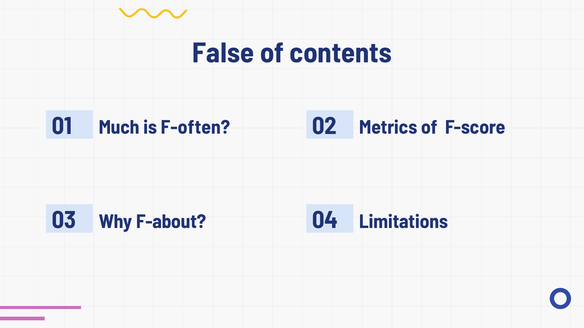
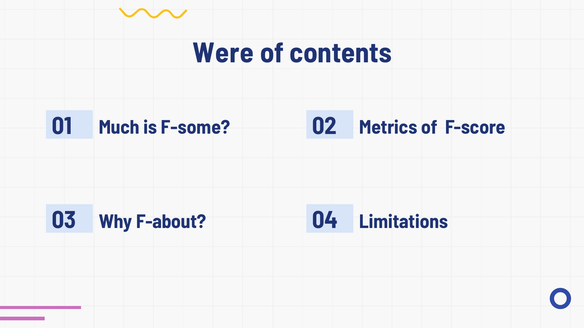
False: False -> Were
F-often: F-often -> F-some
